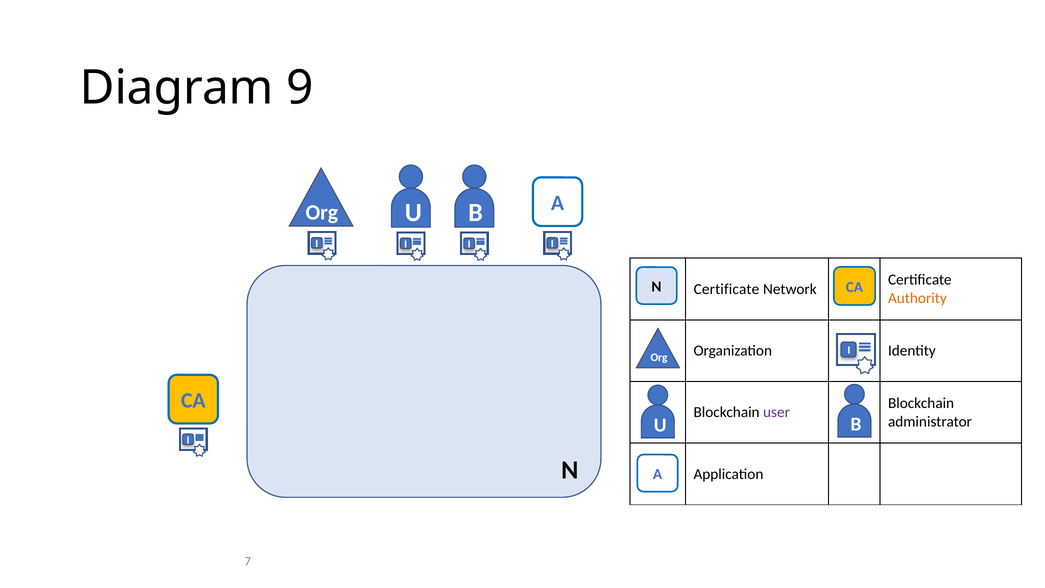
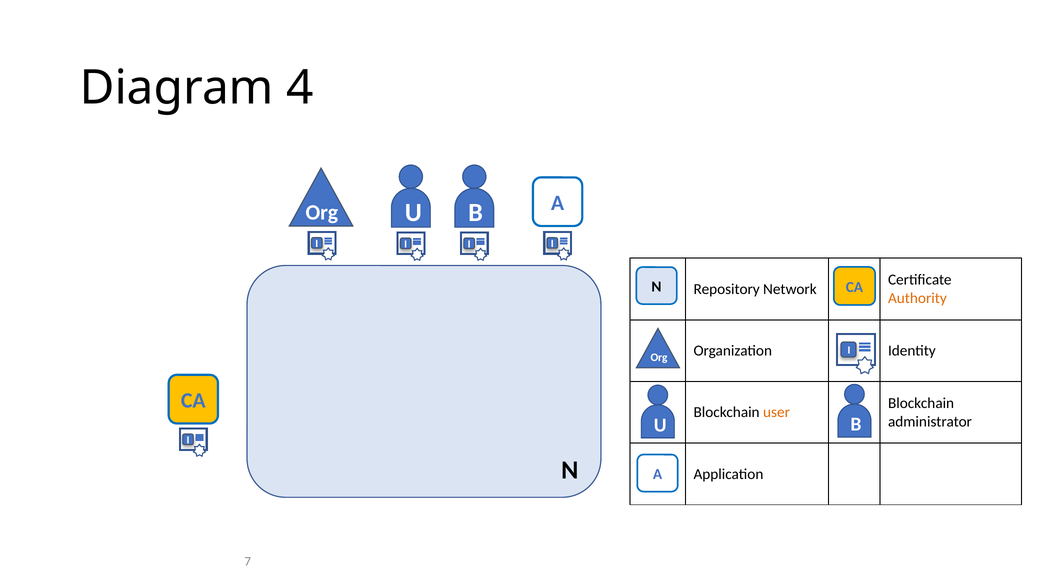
9: 9 -> 4
Certificate at (726, 289): Certificate -> Repository
user colour: purple -> orange
